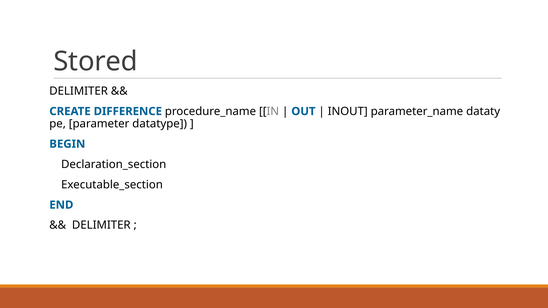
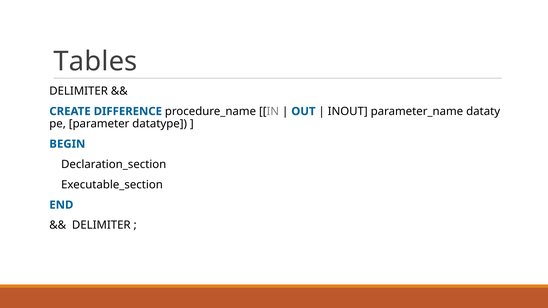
Stored: Stored -> Tables
